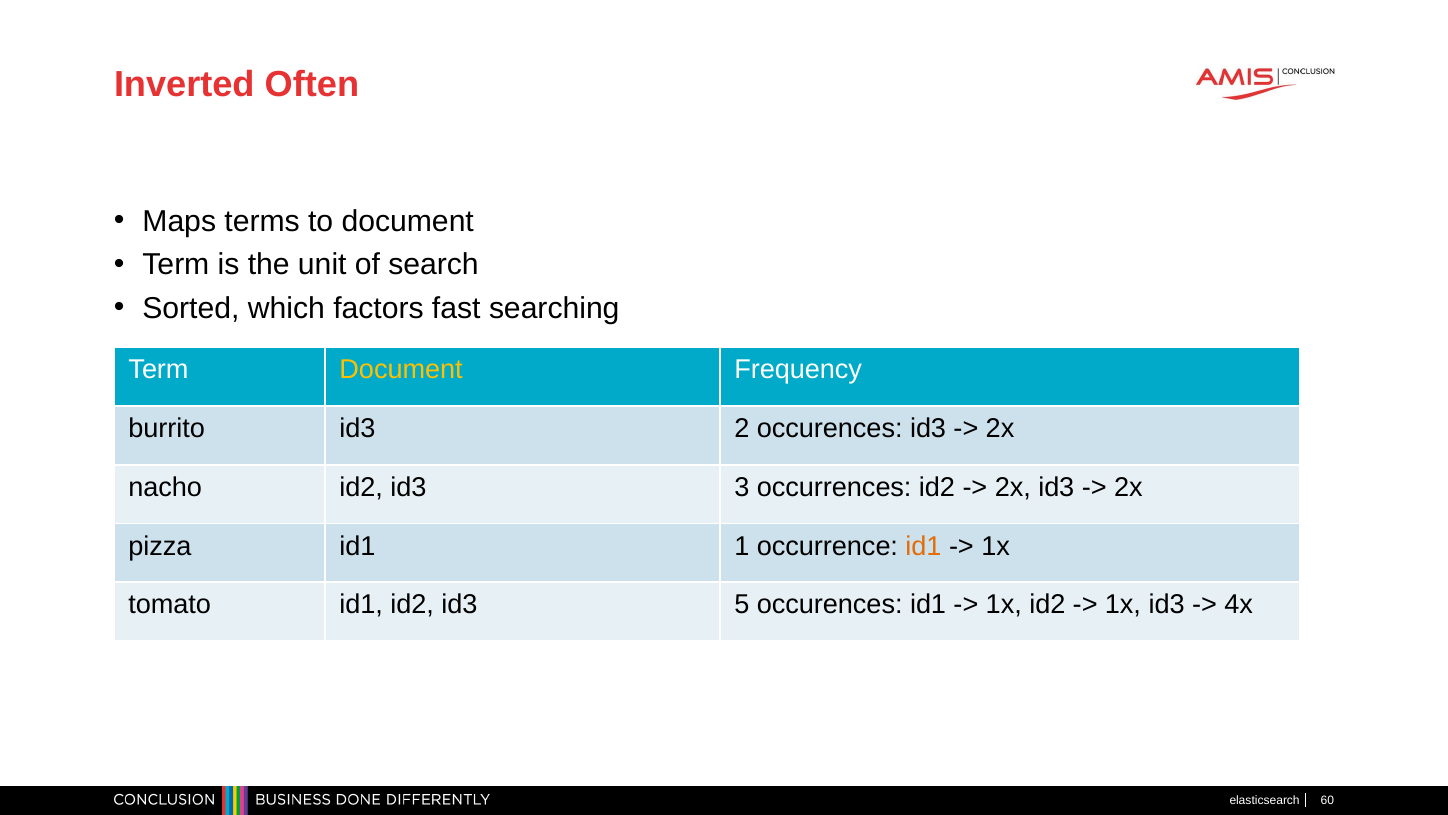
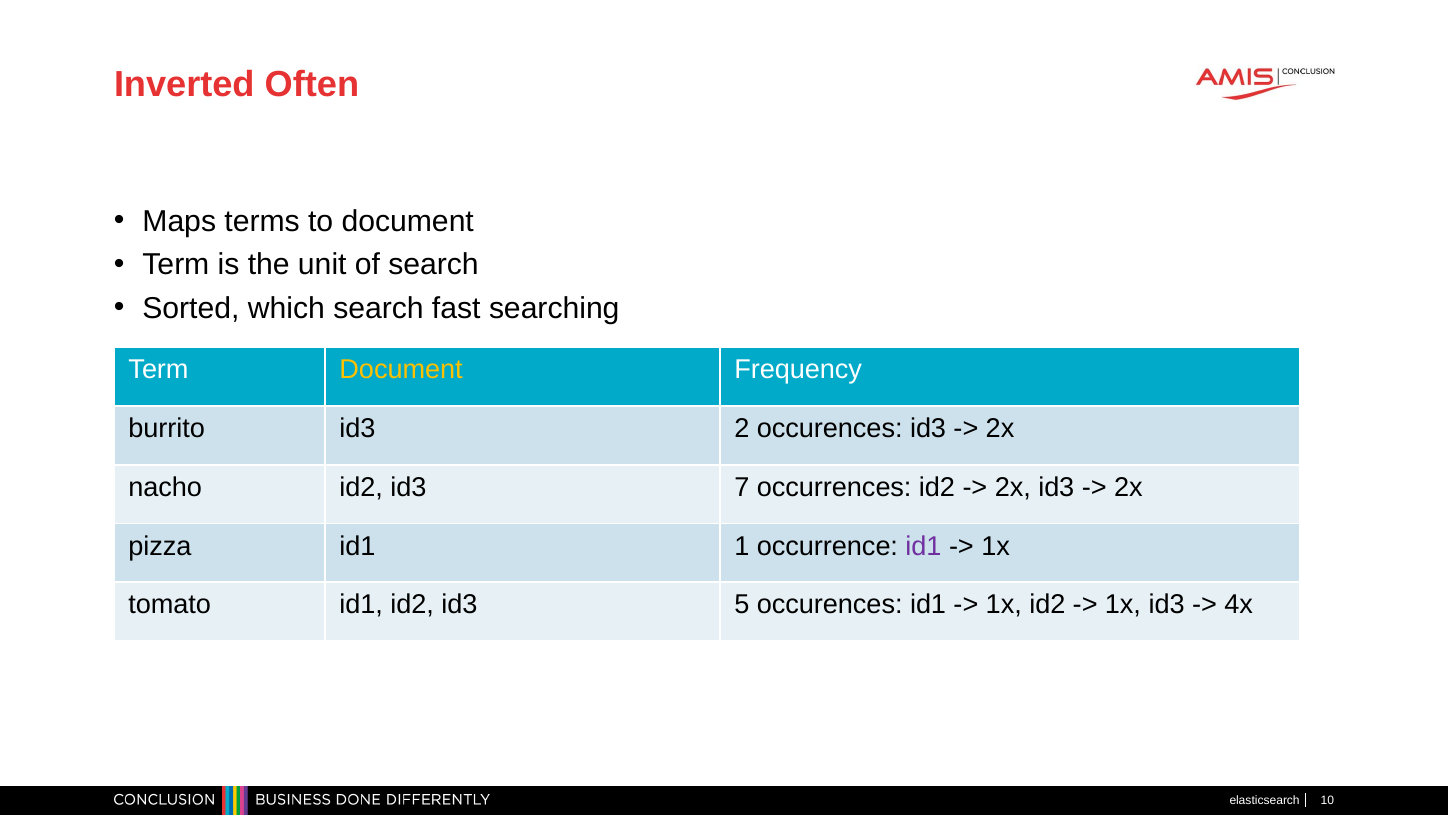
which factors: factors -> search
3: 3 -> 7
id1 at (923, 546) colour: orange -> purple
60: 60 -> 10
